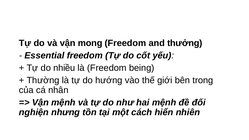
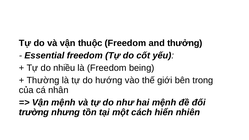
mong: mong -> thuộc
nghiện: nghiện -> trường
